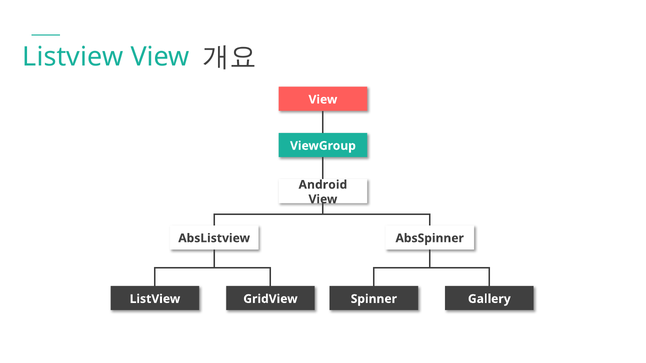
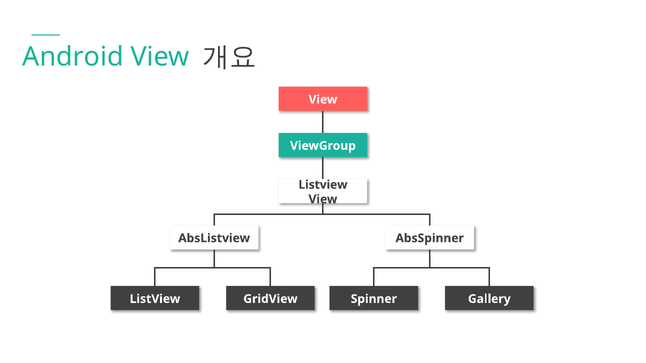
Listview at (73, 57): Listview -> Android
Android at (323, 185): Android -> Listview
